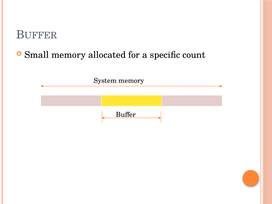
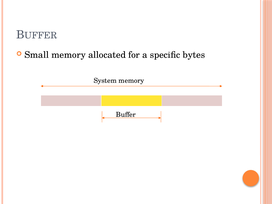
count: count -> bytes
